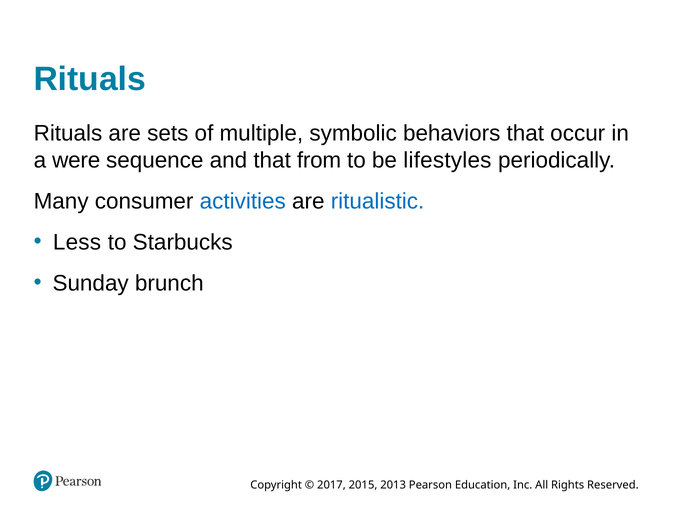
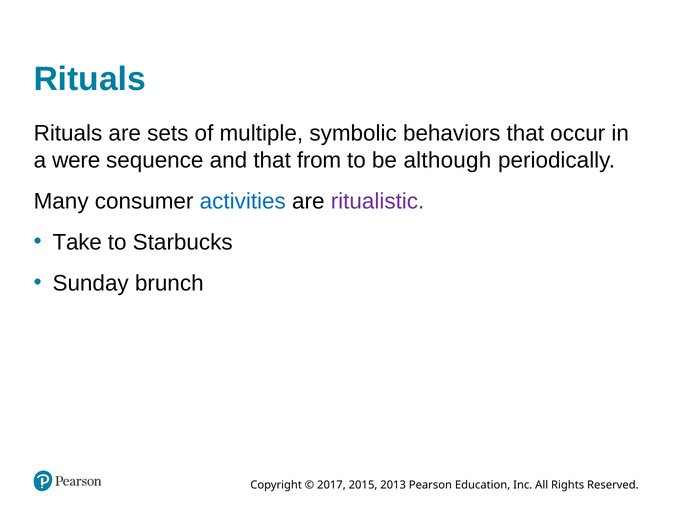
lifestyles: lifestyles -> although
ritualistic colour: blue -> purple
Less: Less -> Take
